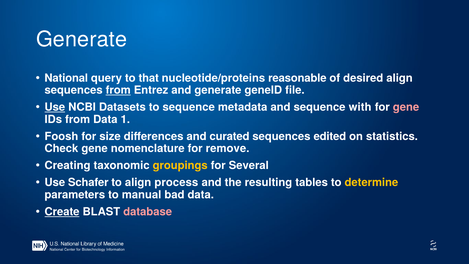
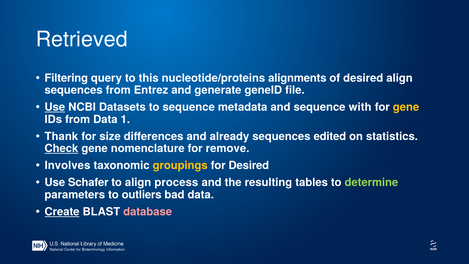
Generate at (82, 39): Generate -> Retrieved
National: National -> Filtering
that: that -> this
reasonable: reasonable -> alignments
from at (118, 90) underline: present -> none
gene at (406, 107) colour: pink -> yellow
Foosh: Foosh -> Thank
curated: curated -> already
Check underline: none -> present
Creating: Creating -> Involves
for Several: Several -> Desired
determine colour: yellow -> light green
manual: manual -> outliers
